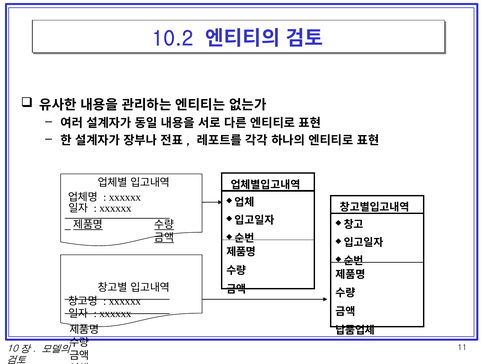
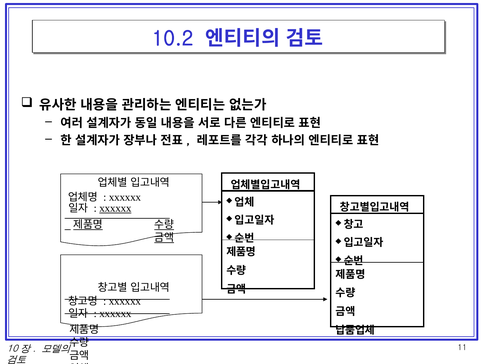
xxxxxx at (115, 208) underline: none -> present
